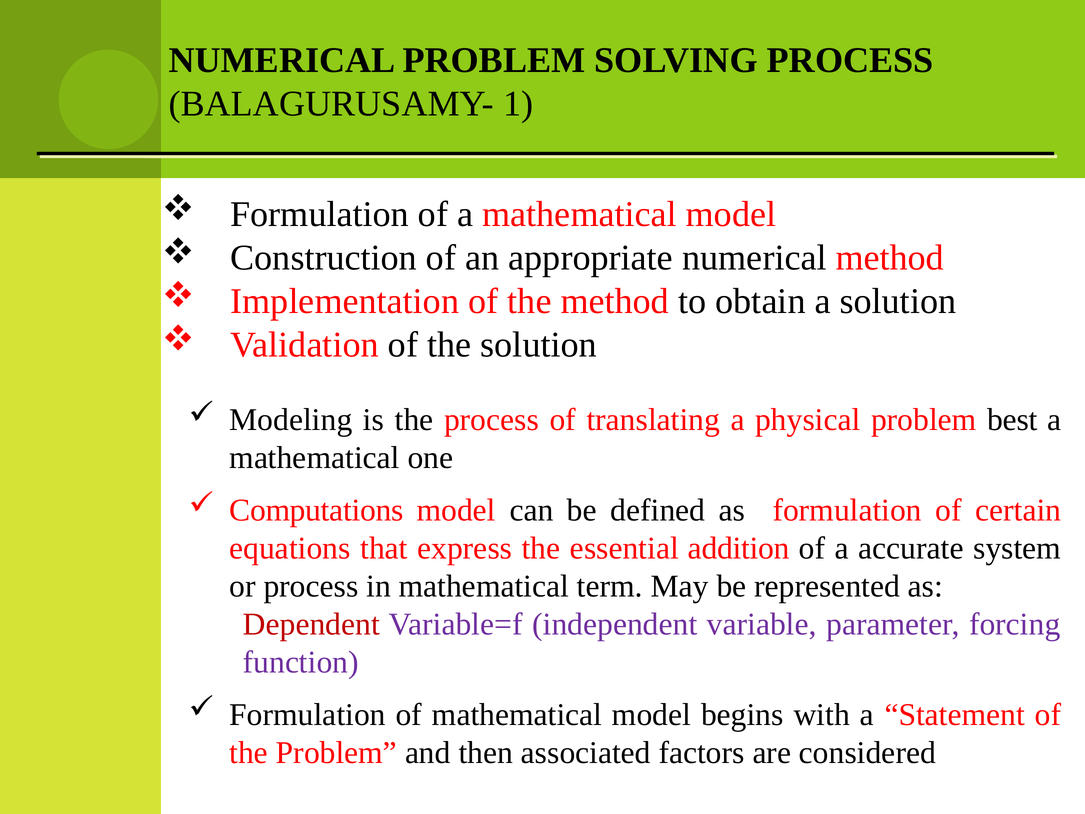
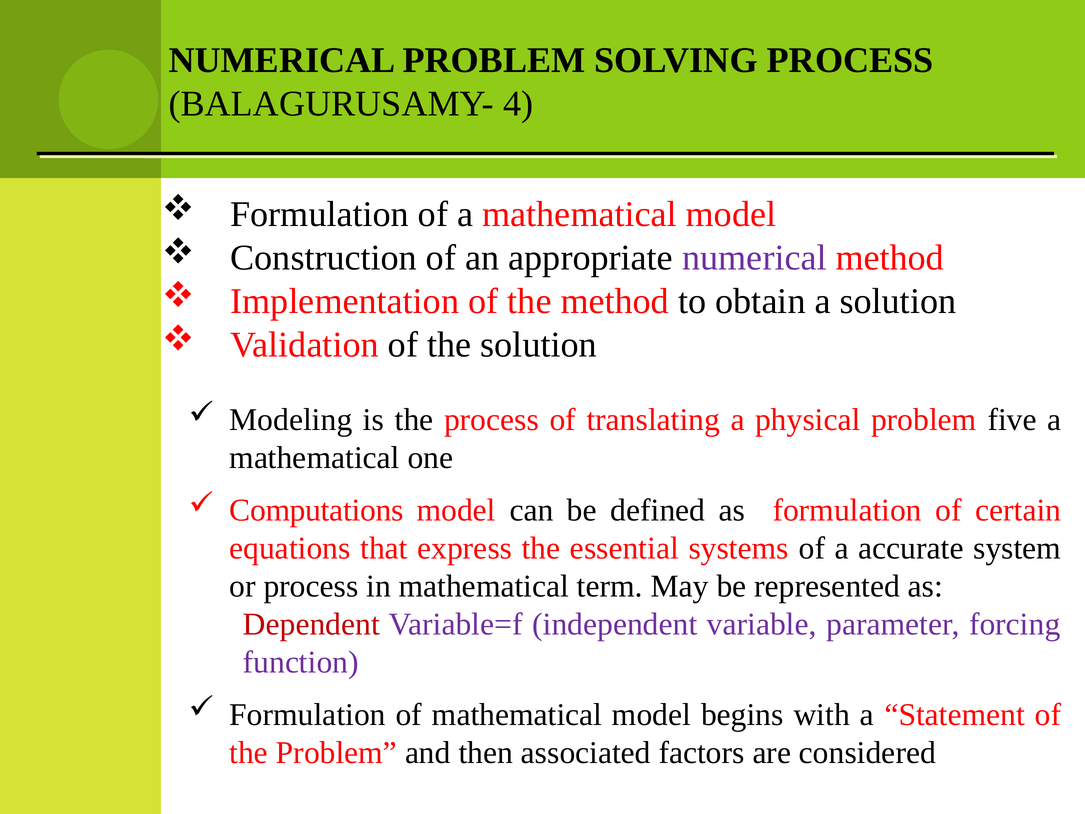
1: 1 -> 4
numerical at (754, 258) colour: black -> purple
best: best -> five
addition: addition -> systems
